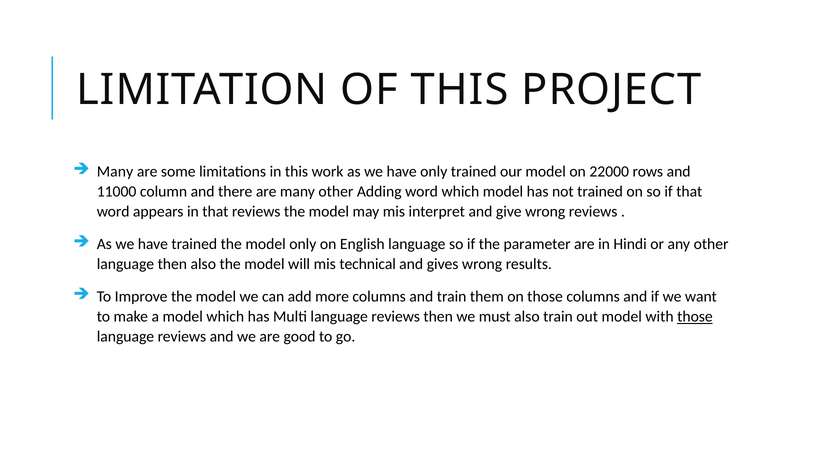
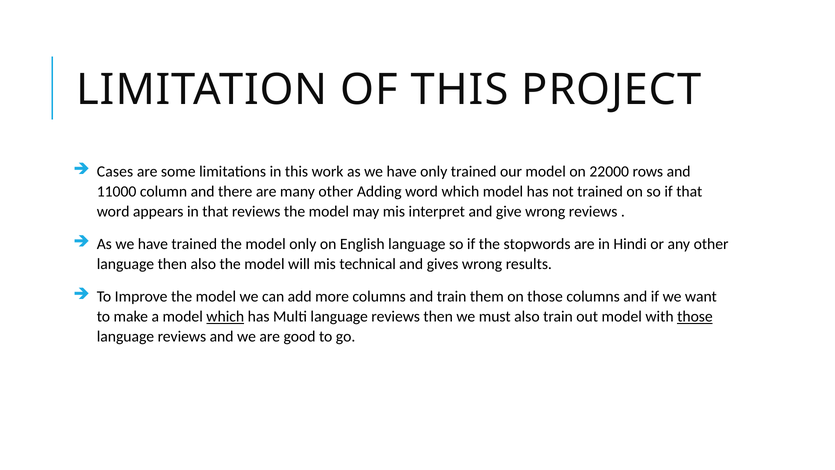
Many at (115, 171): Many -> Cases
parameter: parameter -> stopwords
which at (225, 316) underline: none -> present
